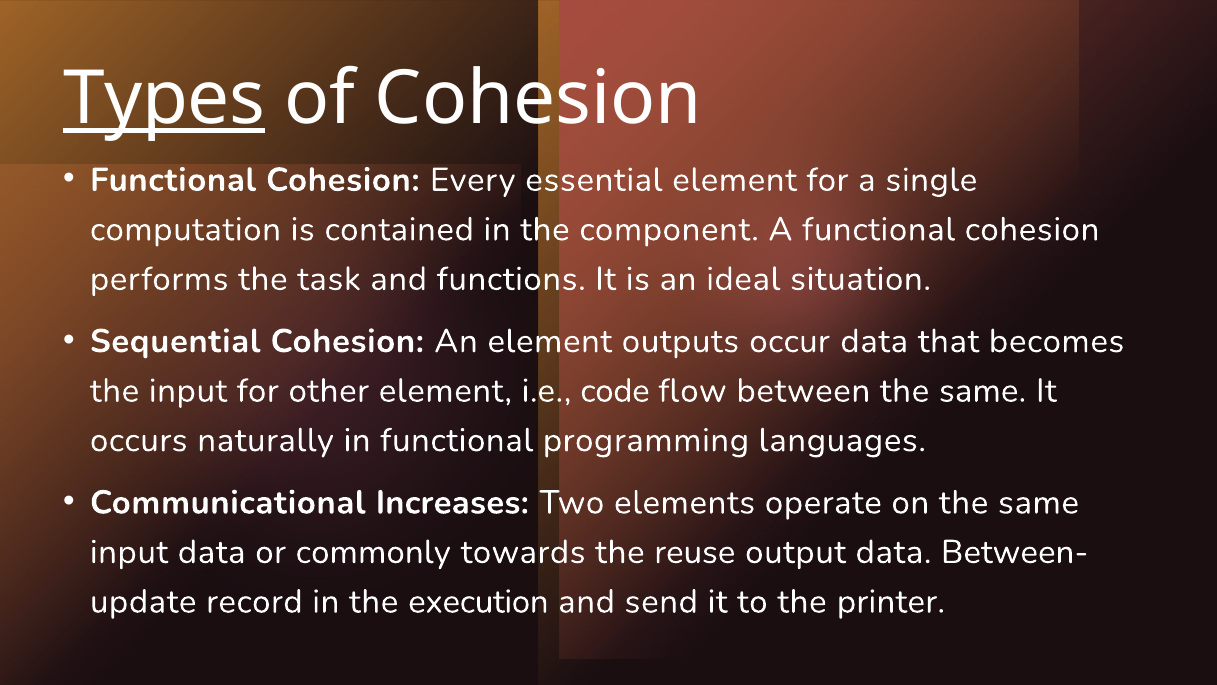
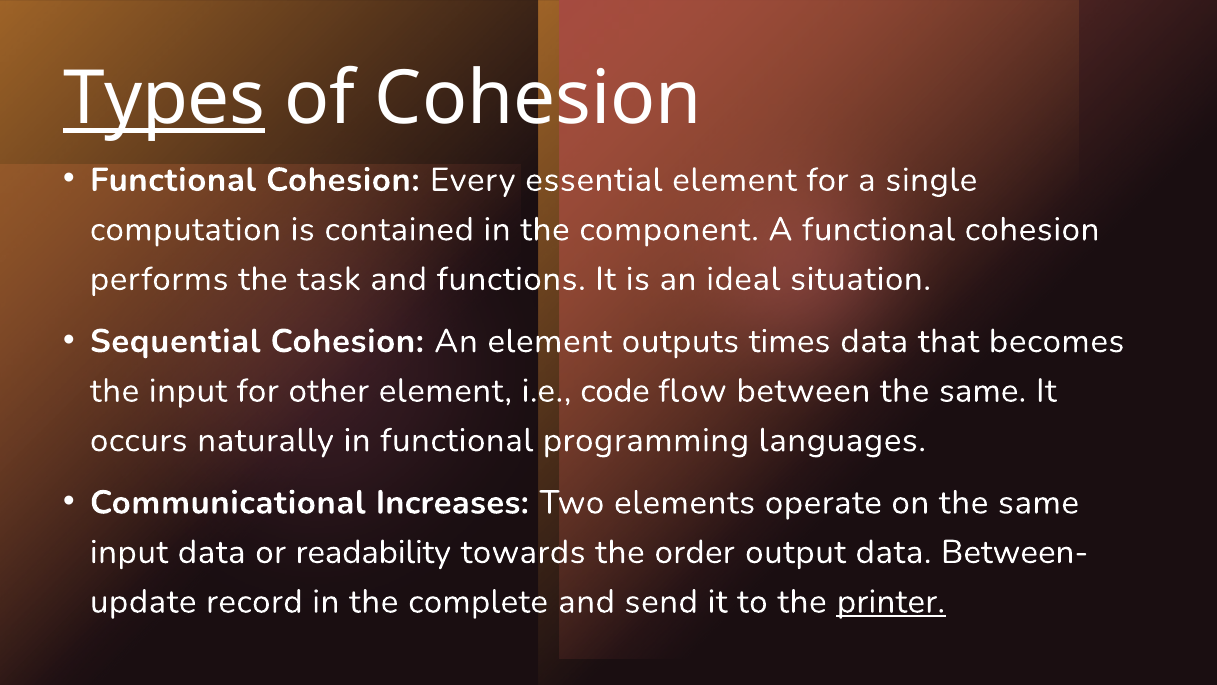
occur: occur -> times
commonly: commonly -> readability
reuse: reuse -> order
execution: execution -> complete
printer underline: none -> present
